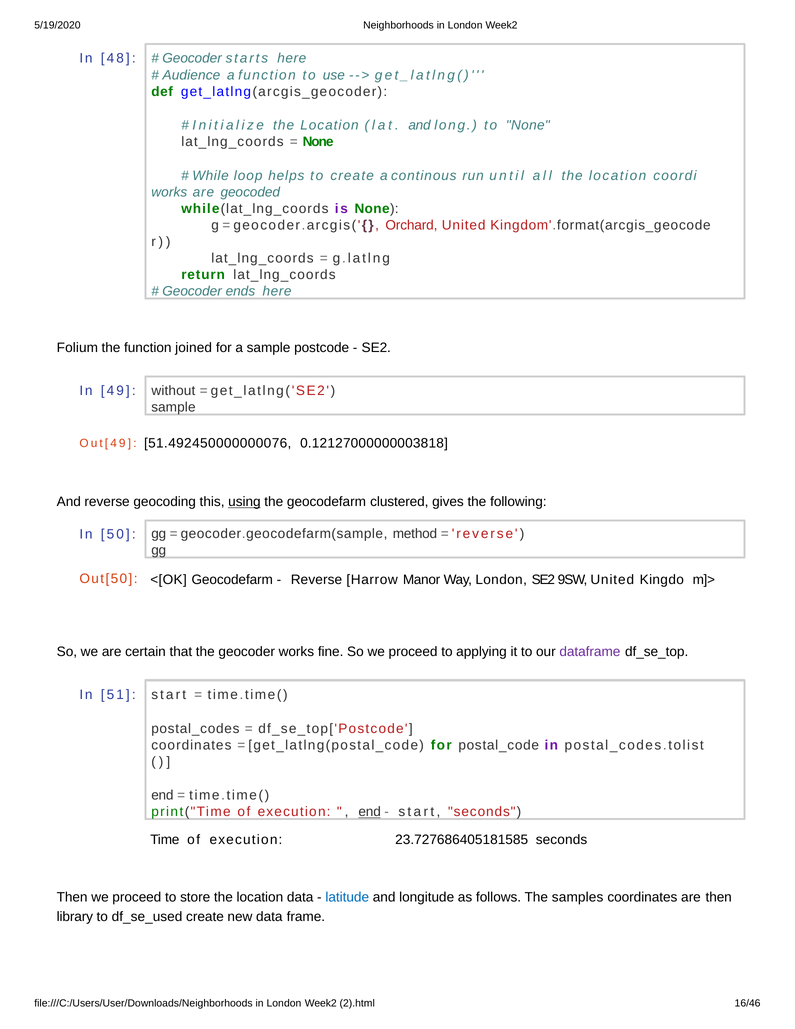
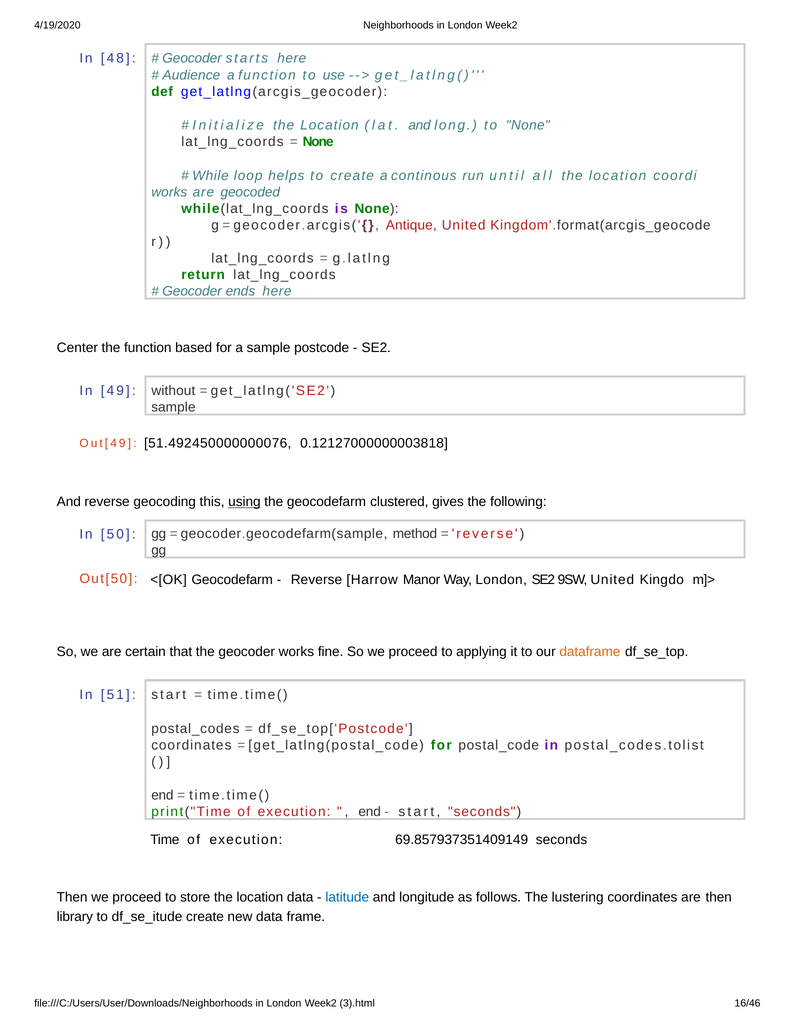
5/19/2020: 5/19/2020 -> 4/19/2020
Orchard: Orchard -> Antique
Folium: Folium -> Center
joined: joined -> based
dataframe colour: purple -> orange
end at (370, 812) underline: present -> none
23.727686405181585: 23.727686405181585 -> 69.857937351409149
samples: samples -> lustering
df_se_used: df_se_used -> df_se_itude
2).html: 2).html -> 3).html
